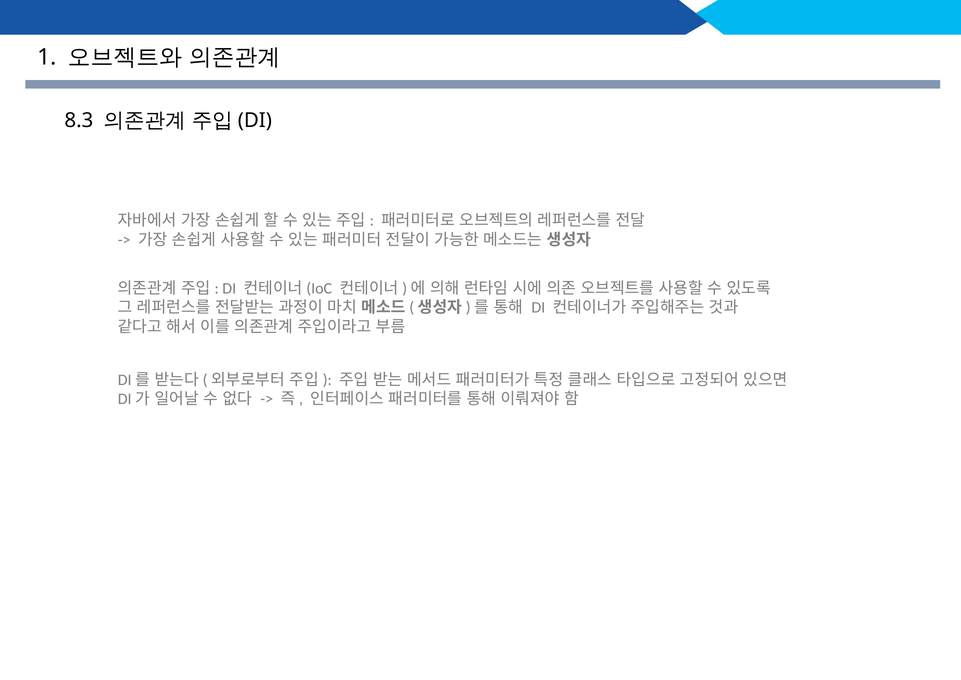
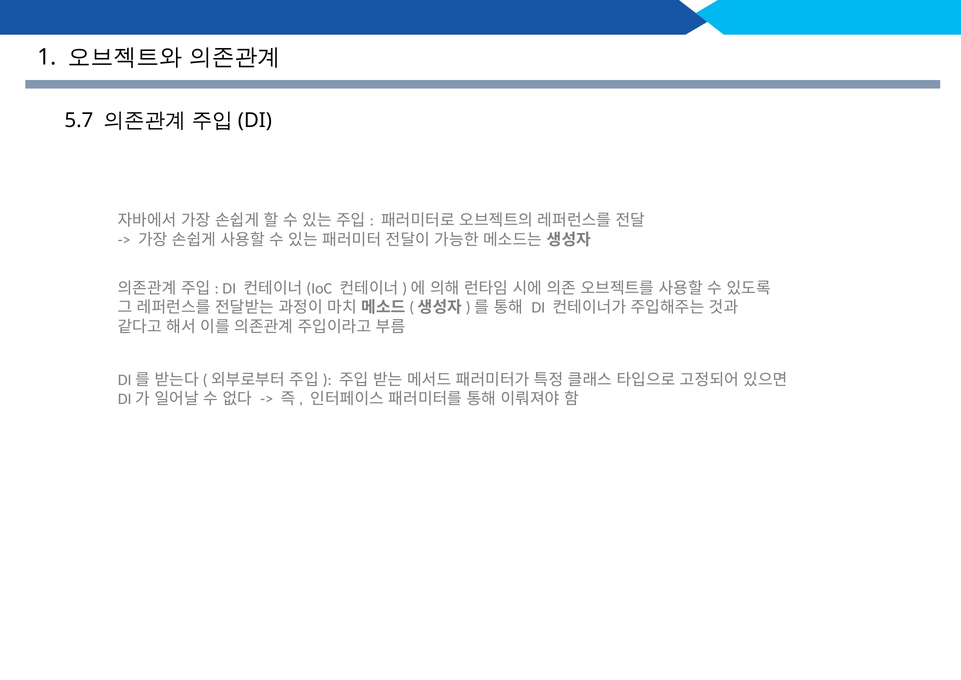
8.3: 8.3 -> 5.7
